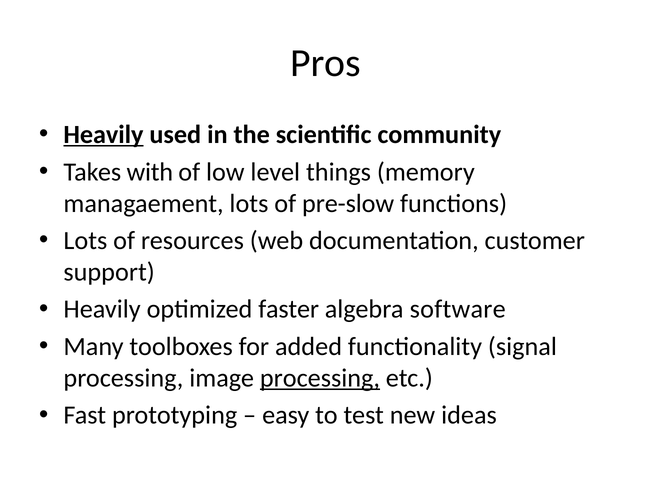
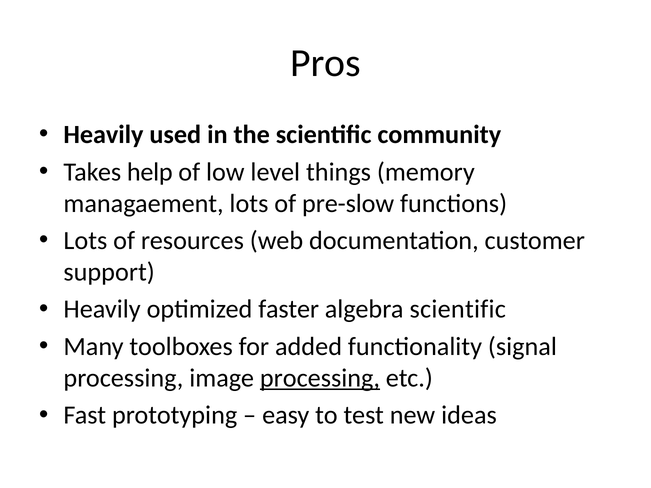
Heavily at (103, 135) underline: present -> none
with: with -> help
algebra software: software -> scientific
